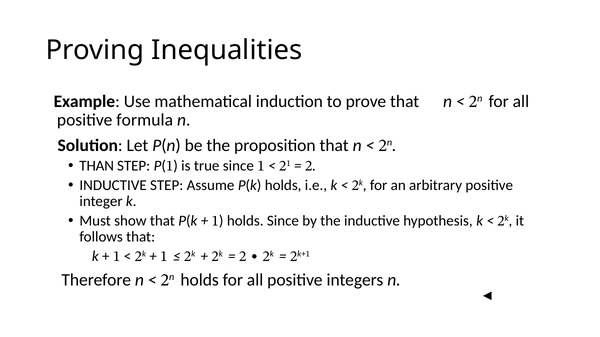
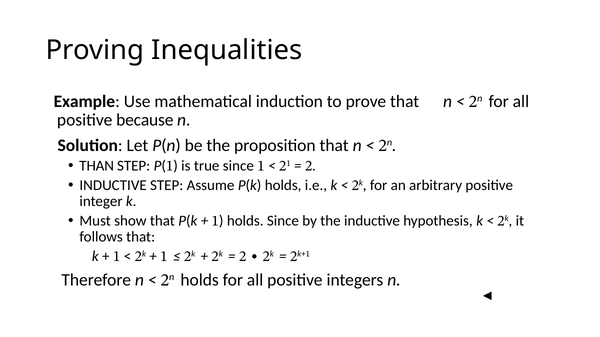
formula: formula -> because
